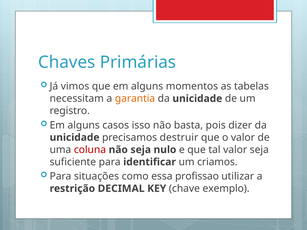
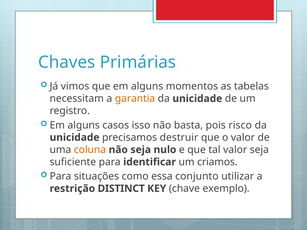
dizer: dizer -> risco
coluna colour: red -> orange
profissao: profissao -> conjunto
DECIMAL: DECIMAL -> DISTINCT
